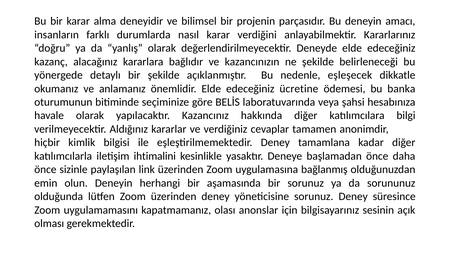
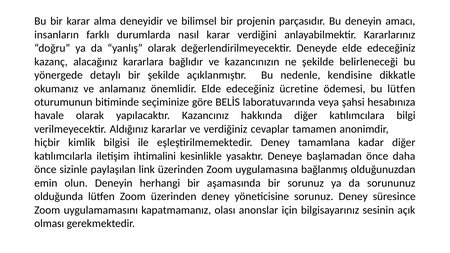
eşleşecek: eşleşecek -> kendisine
bu banka: banka -> lütfen
